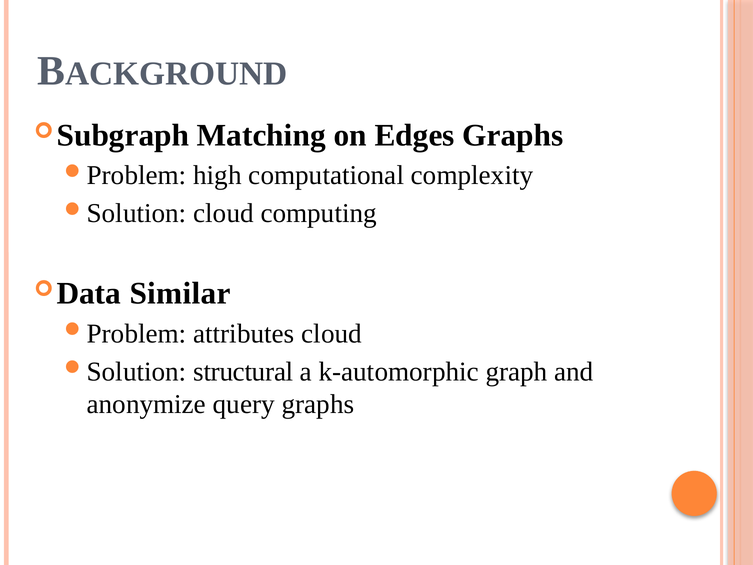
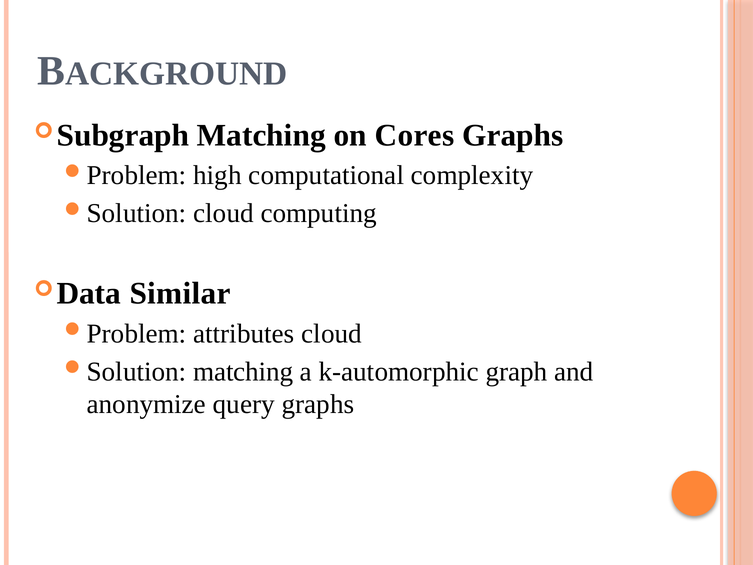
Edges: Edges -> Cores
structural at (243, 371): structural -> matching
